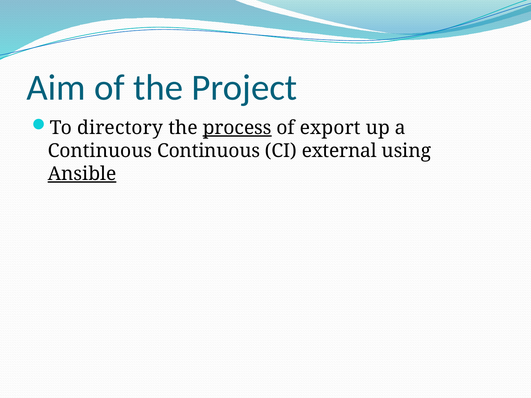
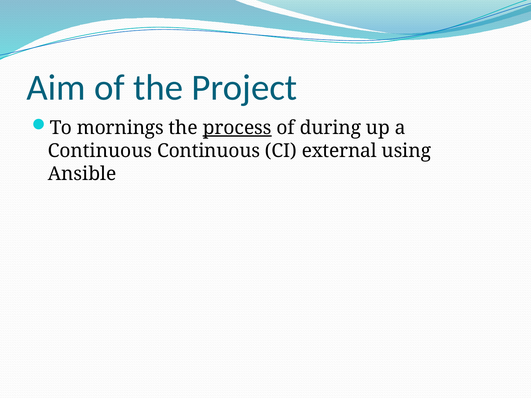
directory: directory -> mornings
export: export -> during
Ansible underline: present -> none
